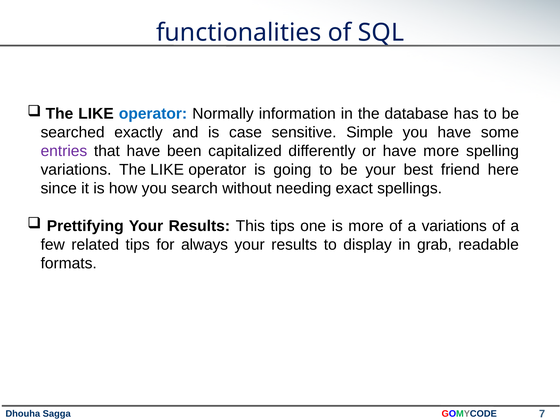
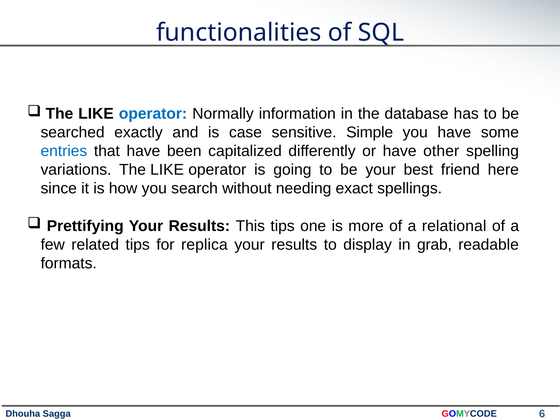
entries colour: purple -> blue
have more: more -> other
a variations: variations -> relational
always: always -> replica
7: 7 -> 6
